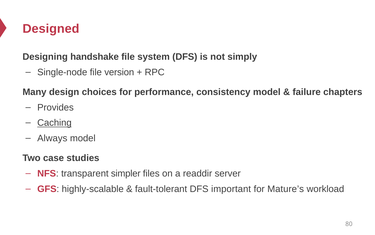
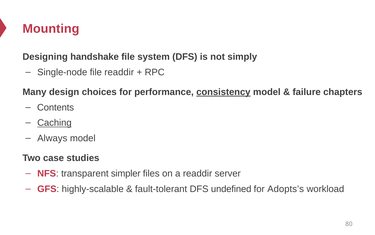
Designed: Designed -> Mounting
file version: version -> readdir
consistency underline: none -> present
Provides: Provides -> Contents
important: important -> undefined
Mature’s: Mature’s -> Adopts’s
